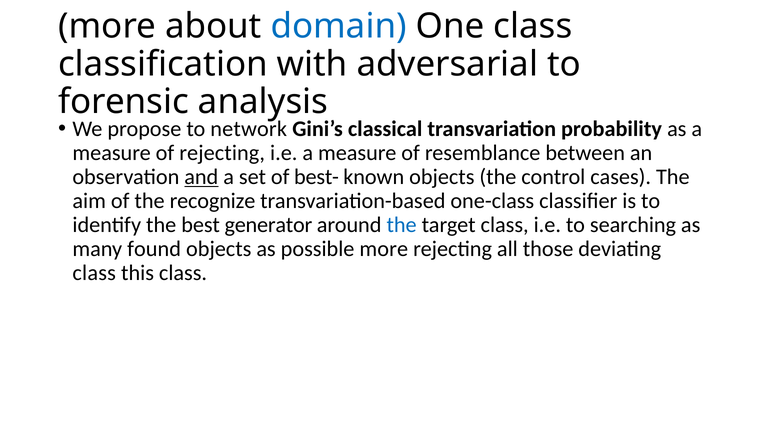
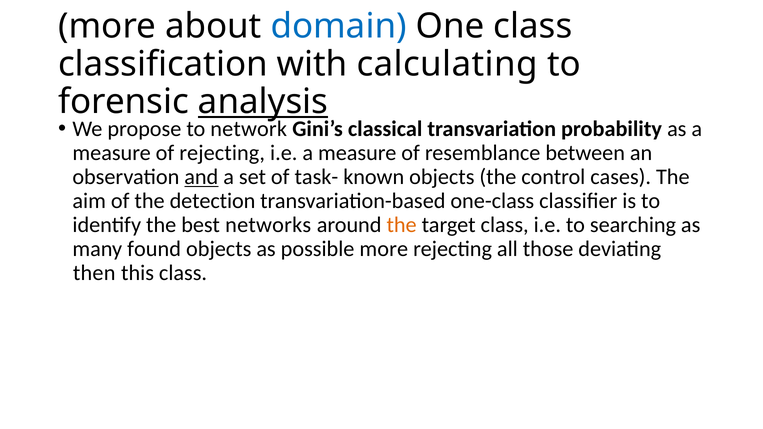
adversarial: adversarial -> calculating
analysis underline: none -> present
best-: best- -> task-
recognize: recognize -> detection
generator: generator -> networks
the at (402, 225) colour: blue -> orange
class at (94, 273): class -> then
